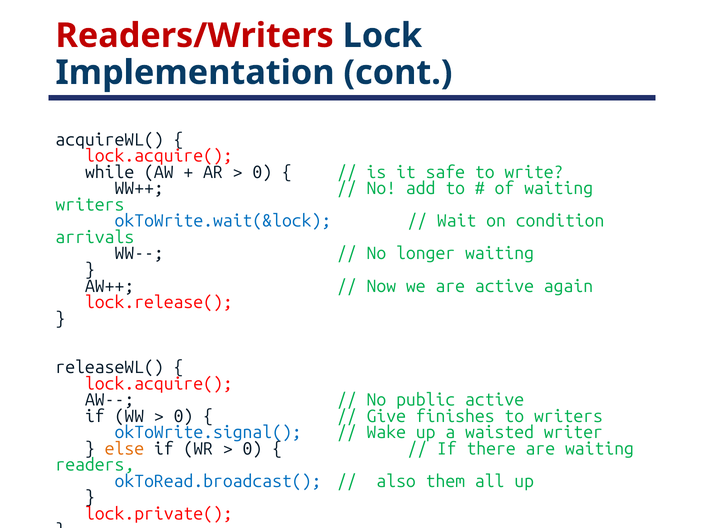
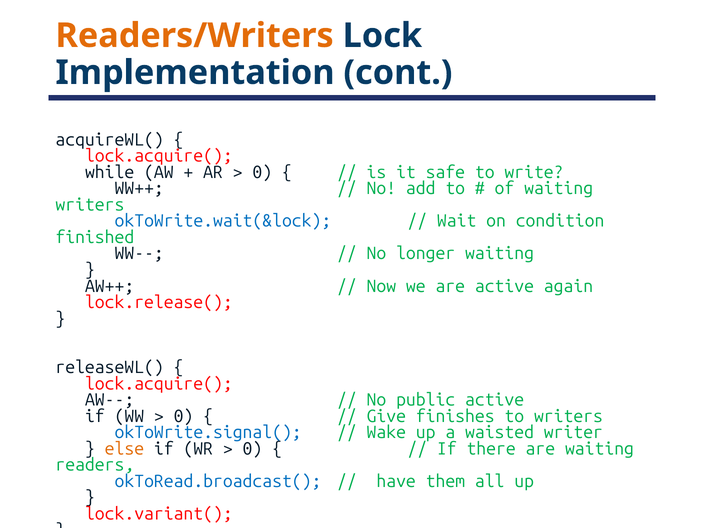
Readers/Writers colour: red -> orange
arrivals: arrivals -> finished
also: also -> have
lock.private(: lock.private( -> lock.variant(
